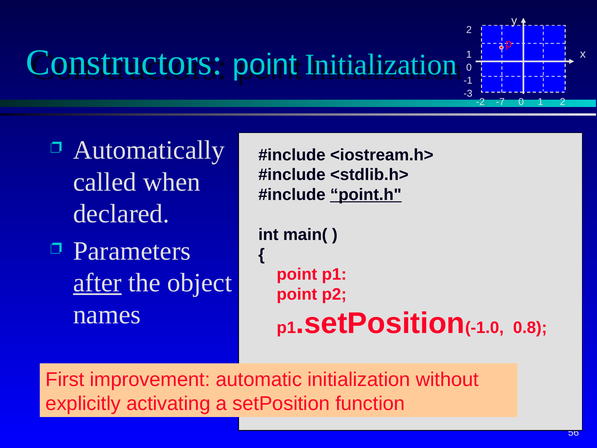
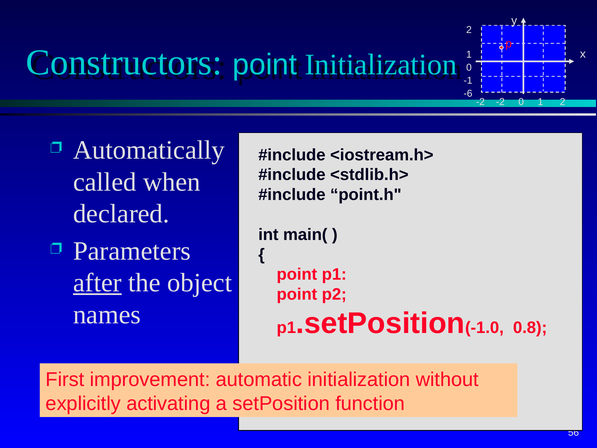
-3: -3 -> -6
-2 -7: -7 -> -2
point.h underline: present -> none
